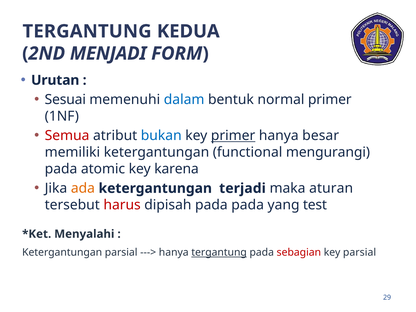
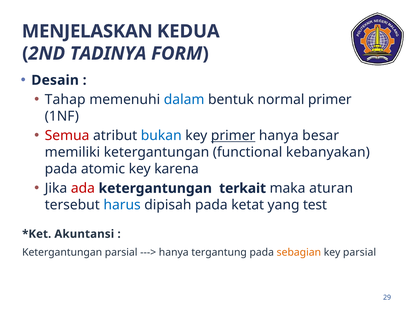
TERGANTUNG at (87, 31): TERGANTUNG -> MENJELASKAN
MENJADI: MENJADI -> TADINYA
Urutan: Urutan -> Desain
Sesuai: Sesuai -> Tahap
mengurangi: mengurangi -> kebanyakan
ada colour: orange -> red
terjadi: terjadi -> terkait
harus colour: red -> blue
pada pada: pada -> ketat
Menyalahi: Menyalahi -> Akuntansi
tergantung at (219, 252) underline: present -> none
sebagian colour: red -> orange
